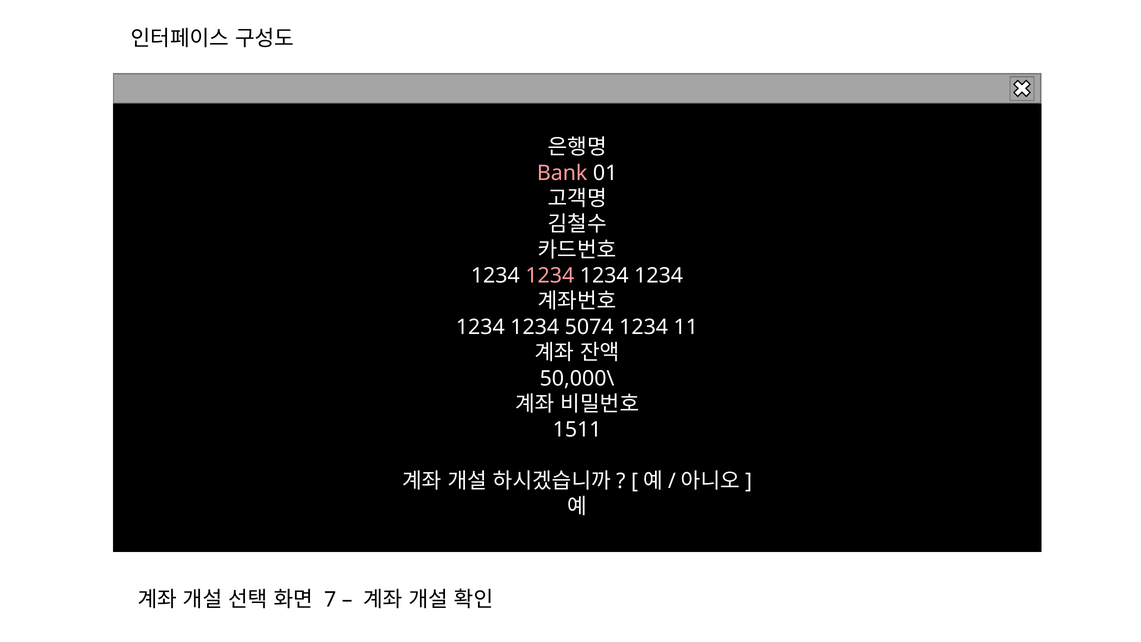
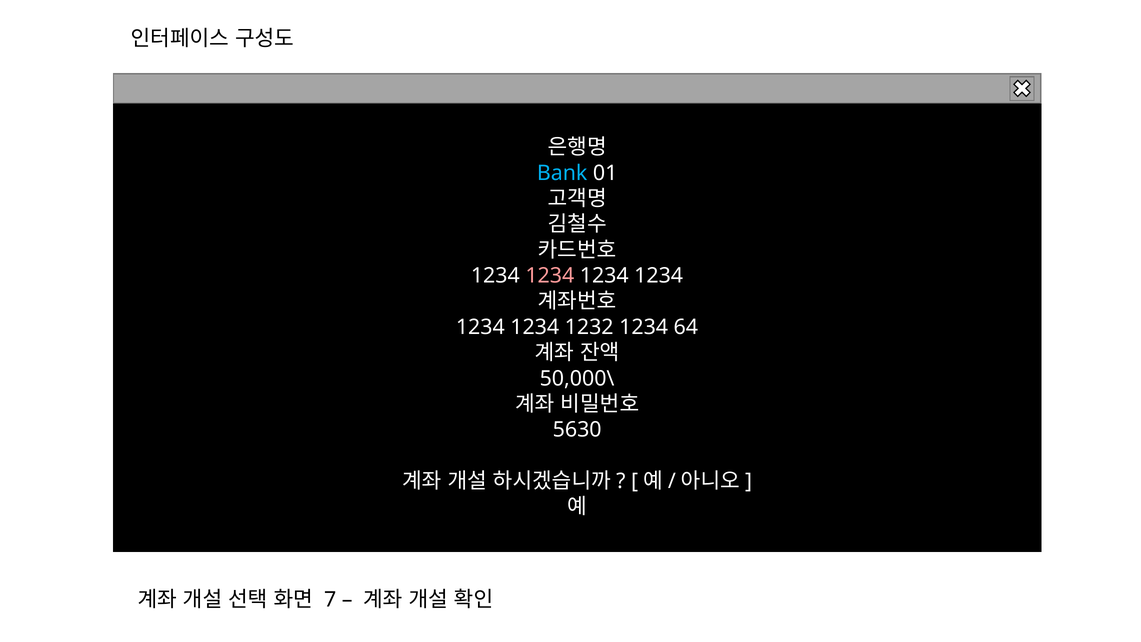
Bank colour: pink -> light blue
5074: 5074 -> 1232
11: 11 -> 64
1511: 1511 -> 5630
